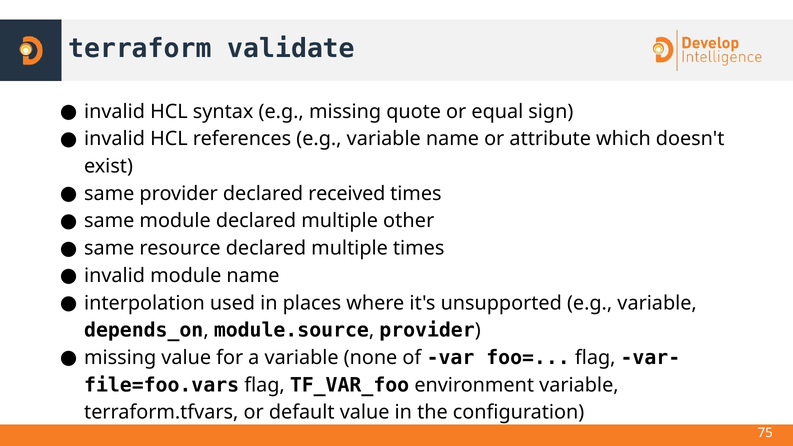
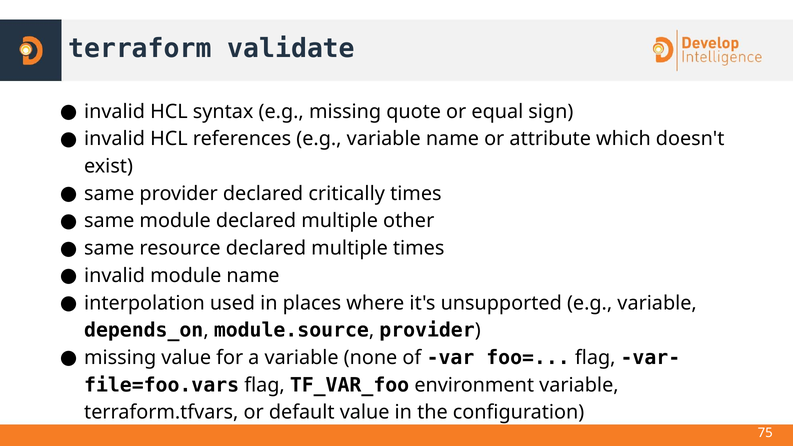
received: received -> critically
